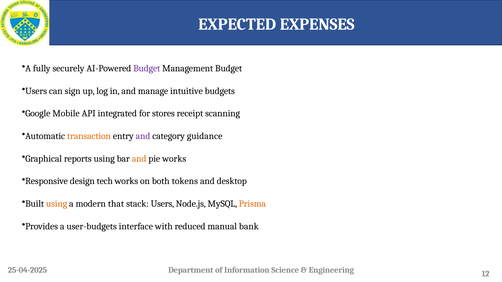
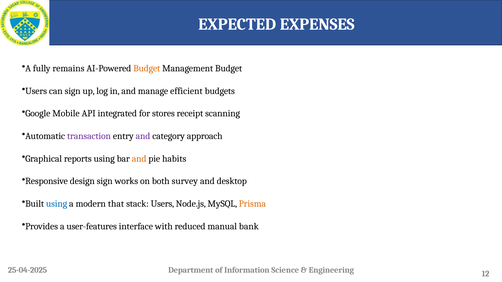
securely: securely -> remains
Budget at (147, 68) colour: purple -> orange
intuitive: intuitive -> efficient
transaction colour: orange -> purple
guidance: guidance -> approach
pie works: works -> habits
design tech: tech -> sign
tokens: tokens -> survey
using at (57, 204) colour: orange -> blue
user-budgets: user-budgets -> user-features
